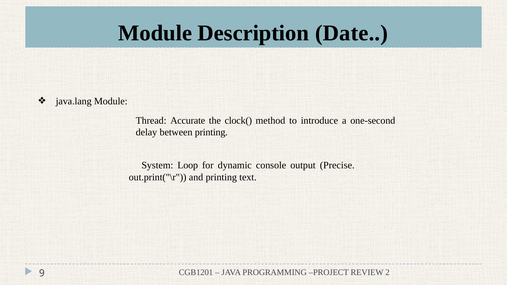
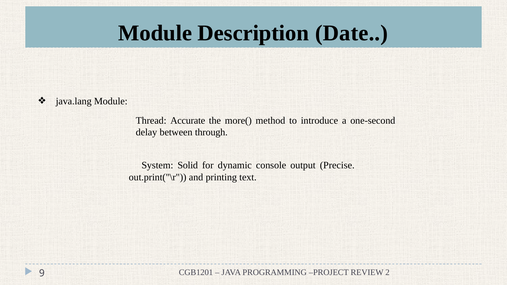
clock(: clock( -> more(
between printing: printing -> through
Loop: Loop -> Solid
